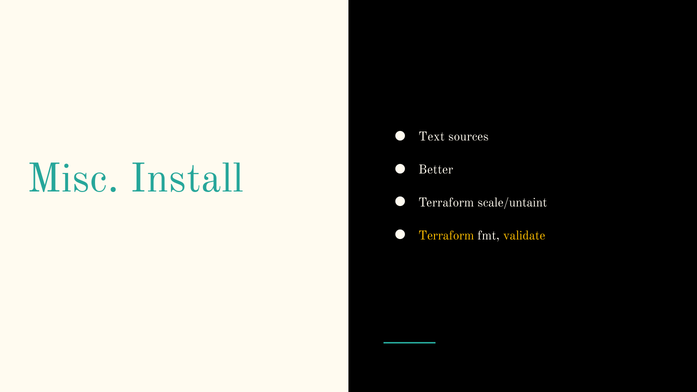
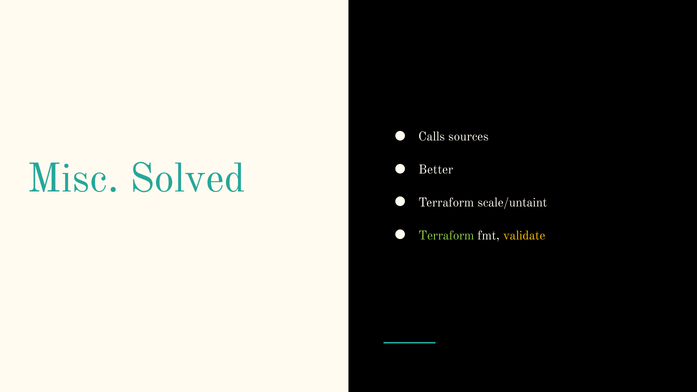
Text: Text -> Calls
Install: Install -> Solved
Terraform at (446, 235) colour: yellow -> light green
